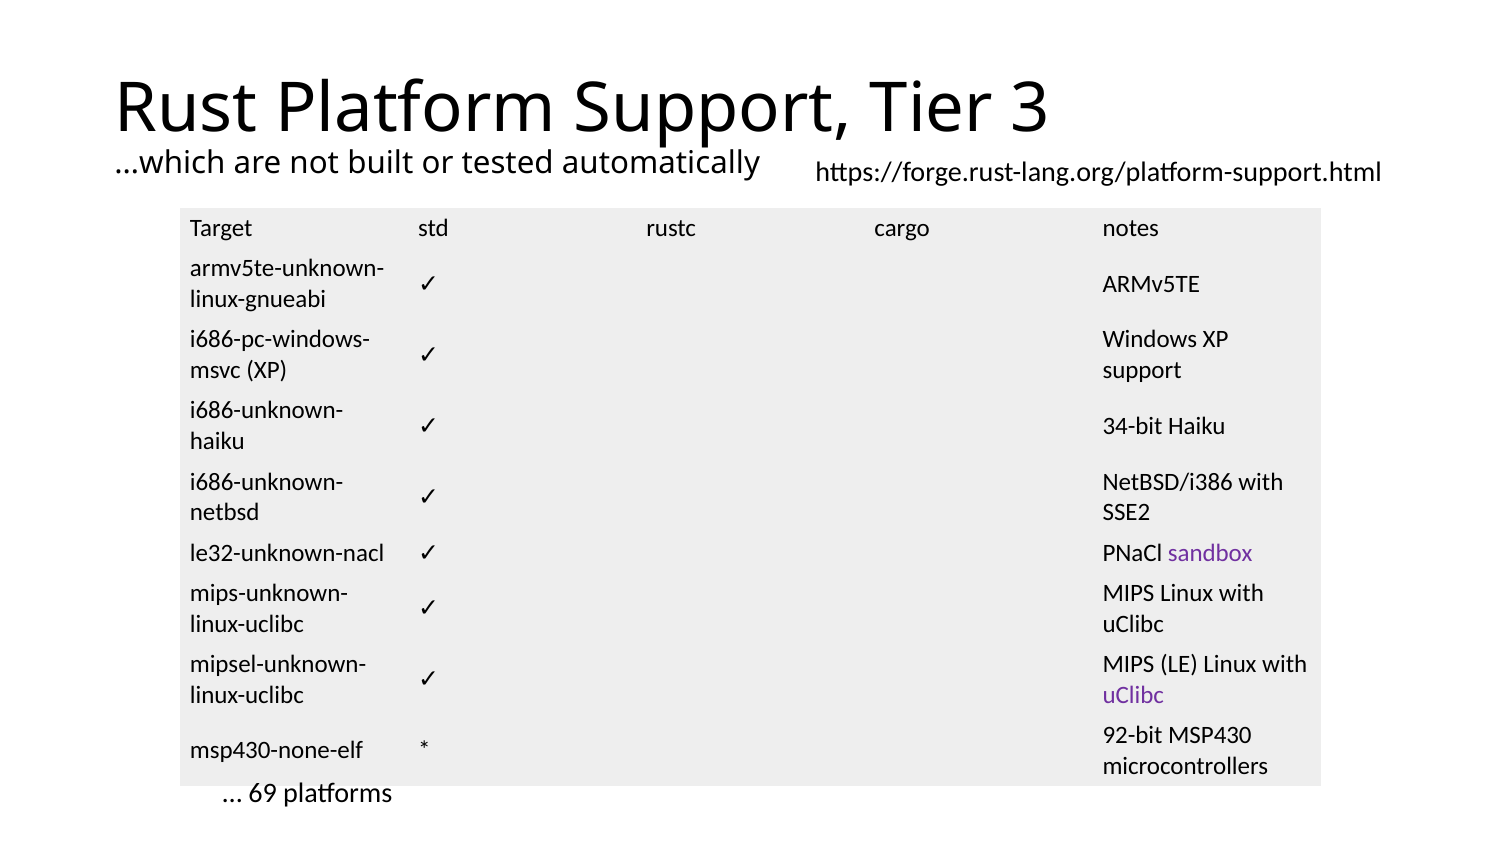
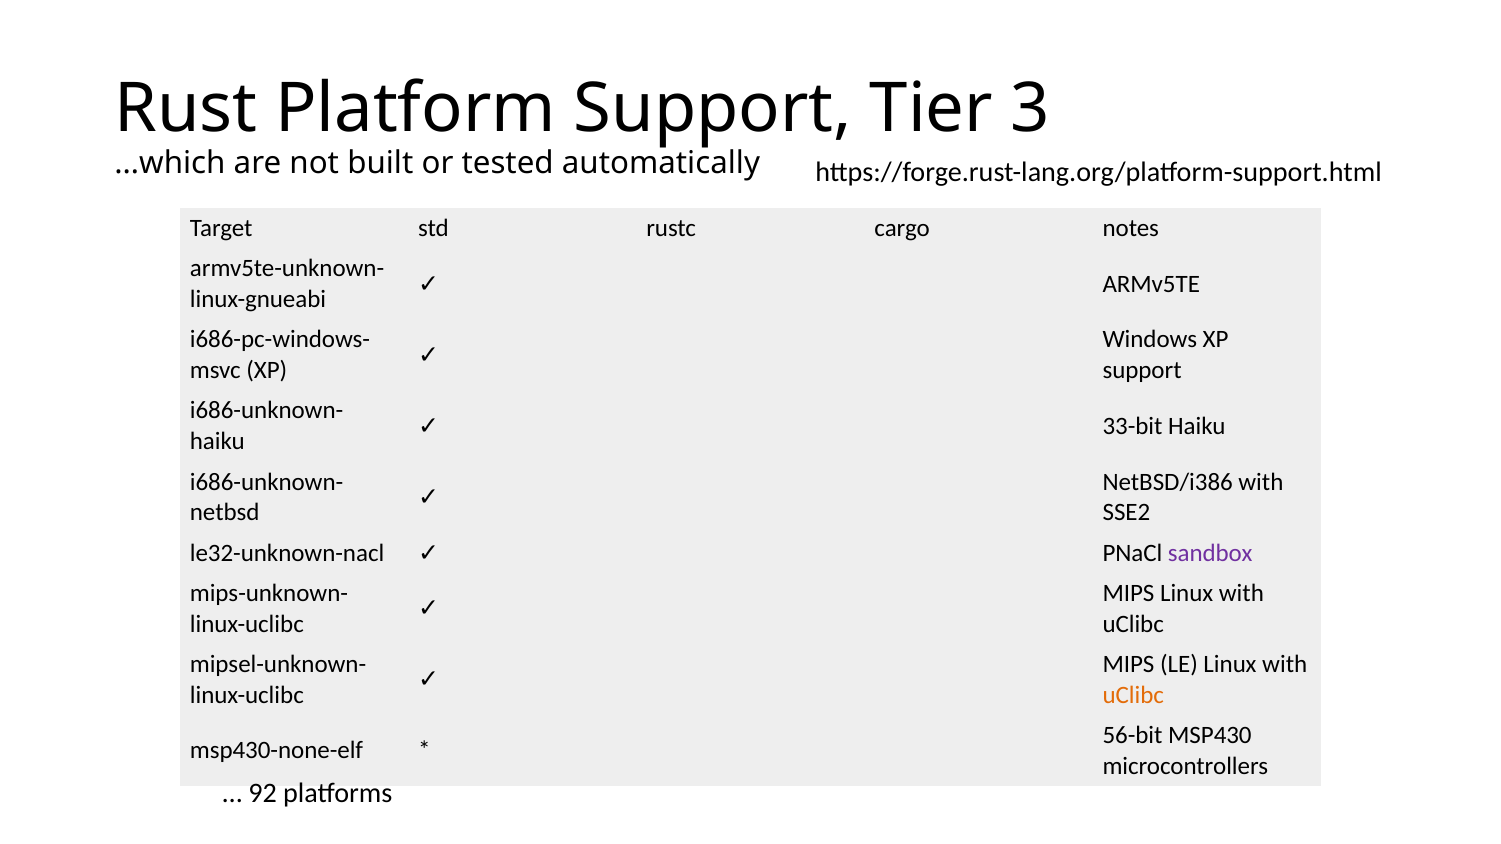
34-bit: 34-bit -> 33-bit
uClibc at (1133, 695) colour: purple -> orange
92-bit: 92-bit -> 56-bit
69: 69 -> 92
